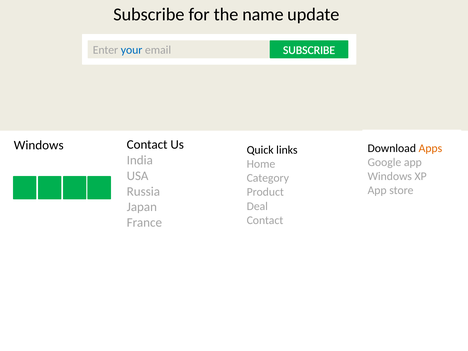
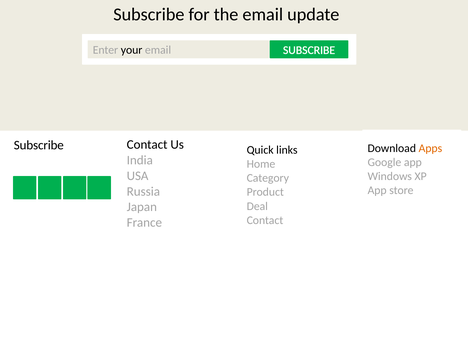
the name: name -> email
your colour: blue -> black
Windows at (39, 145): Windows -> Subscribe
